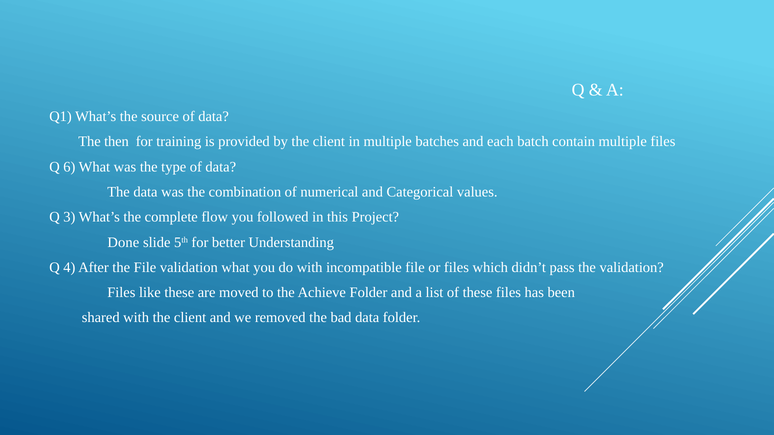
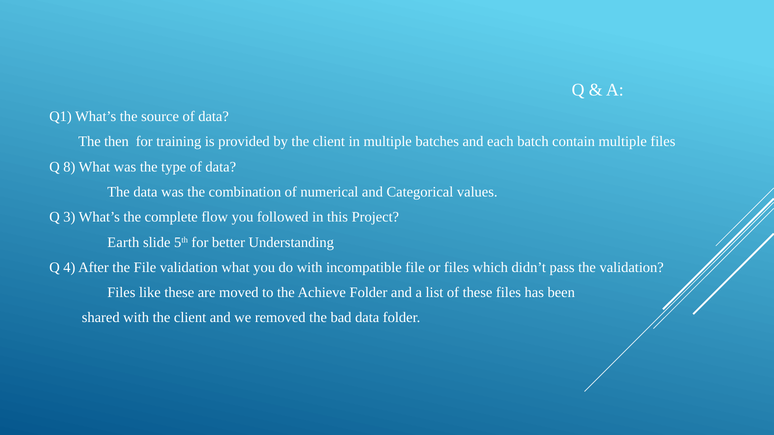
6: 6 -> 8
Done: Done -> Earth
